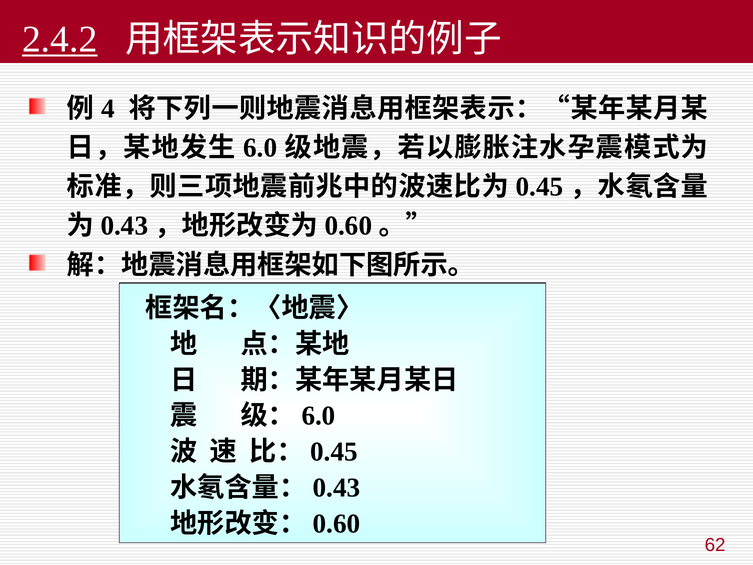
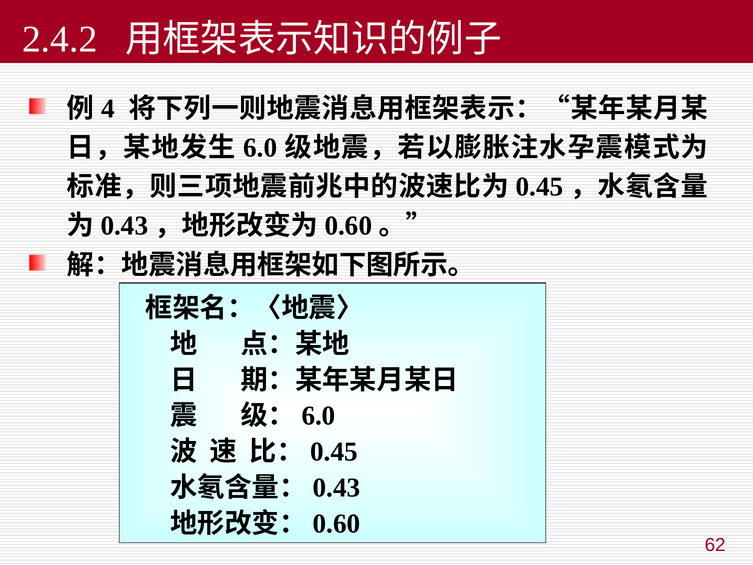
2.4.2 underline: present -> none
